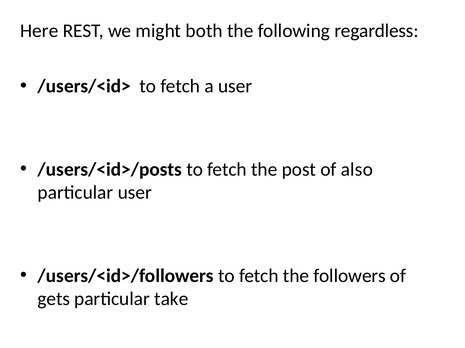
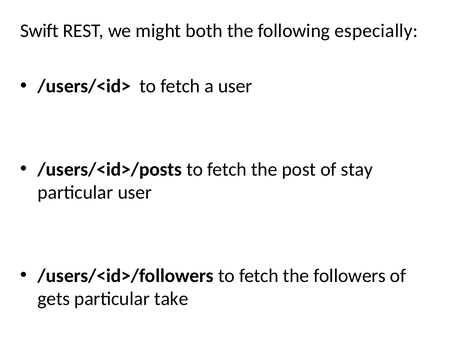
Here: Here -> Swift
regardless: regardless -> especially
also: also -> stay
